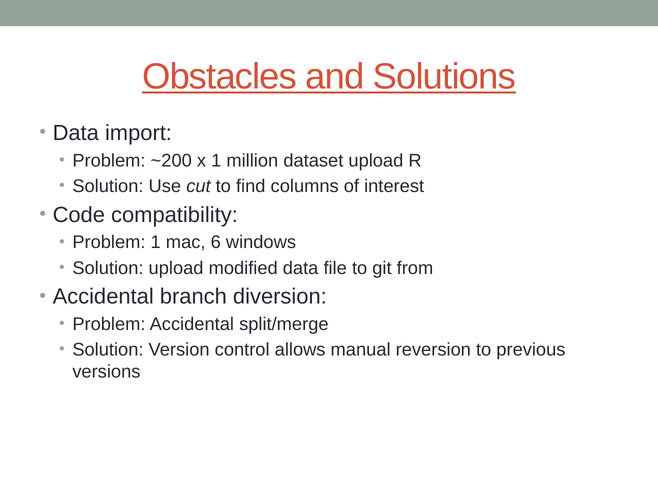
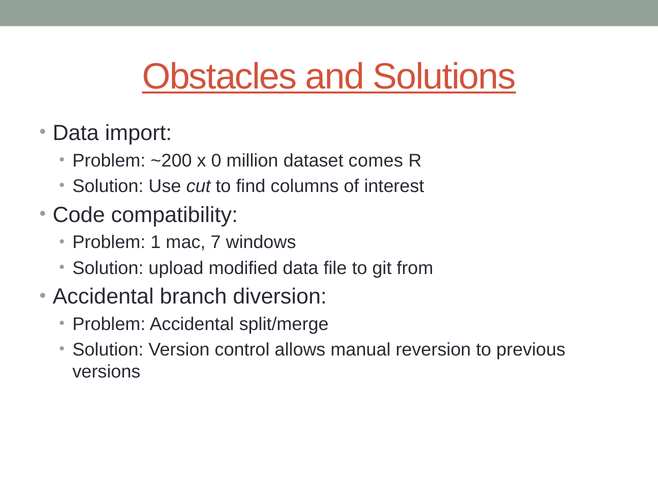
x 1: 1 -> 0
dataset upload: upload -> comes
6: 6 -> 7
